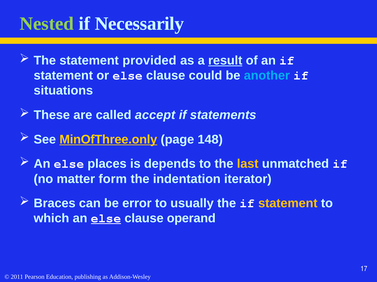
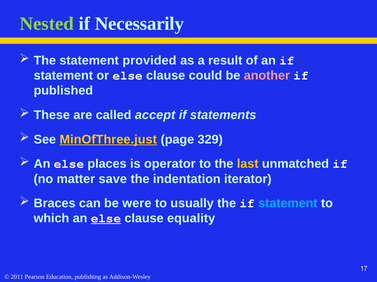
result underline: present -> none
another colour: light blue -> pink
situations: situations -> published
MinOfThree.only: MinOfThree.only -> MinOfThree.just
148: 148 -> 329
depends: depends -> operator
form: form -> save
error: error -> were
statement at (288, 204) colour: yellow -> light blue
operand: operand -> equality
